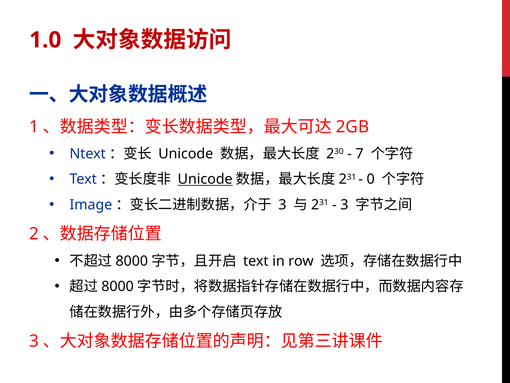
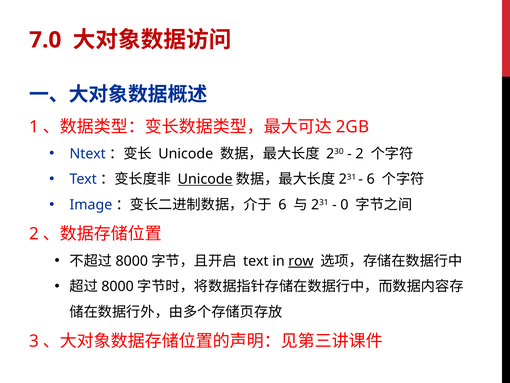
1.0: 1.0 -> 7.0
7 at (360, 154): 7 -> 2
0 at (371, 179): 0 -> 6
3 at (282, 205): 3 -> 6
3 at (344, 205): 3 -> 0
row underline: none -> present
